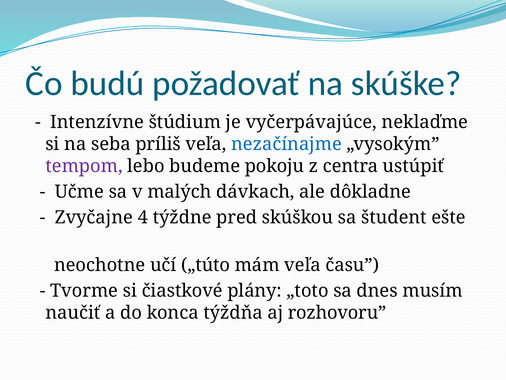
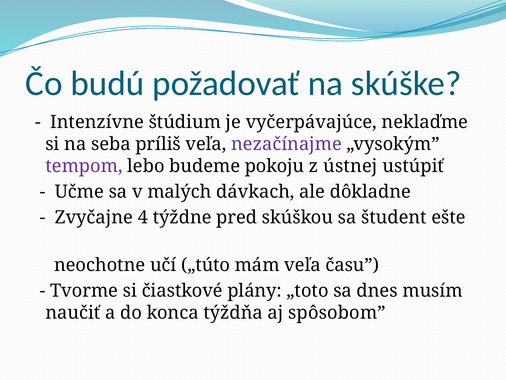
nezačínajme colour: blue -> purple
centra: centra -> ústnej
rozhovoru: rozhovoru -> spôsobom
